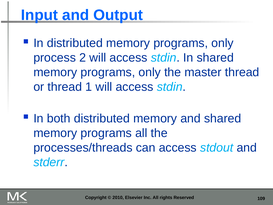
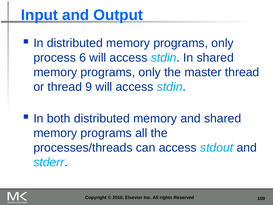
2: 2 -> 6
1: 1 -> 9
